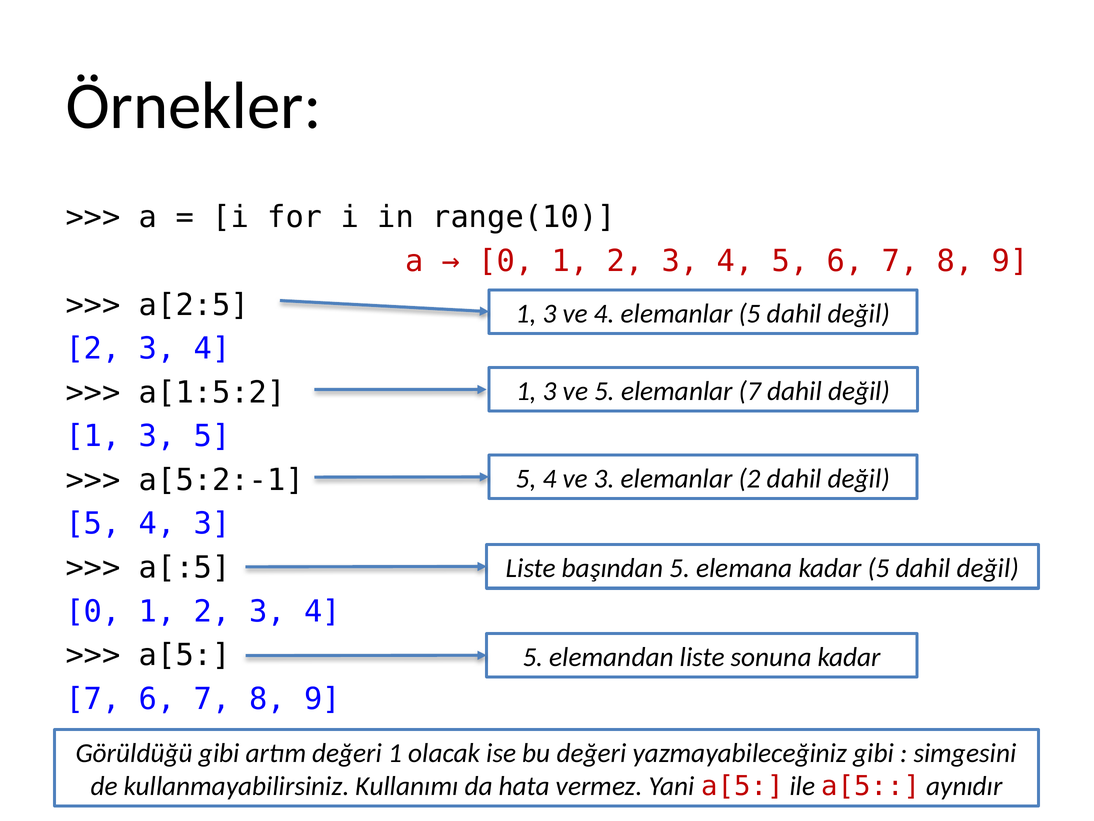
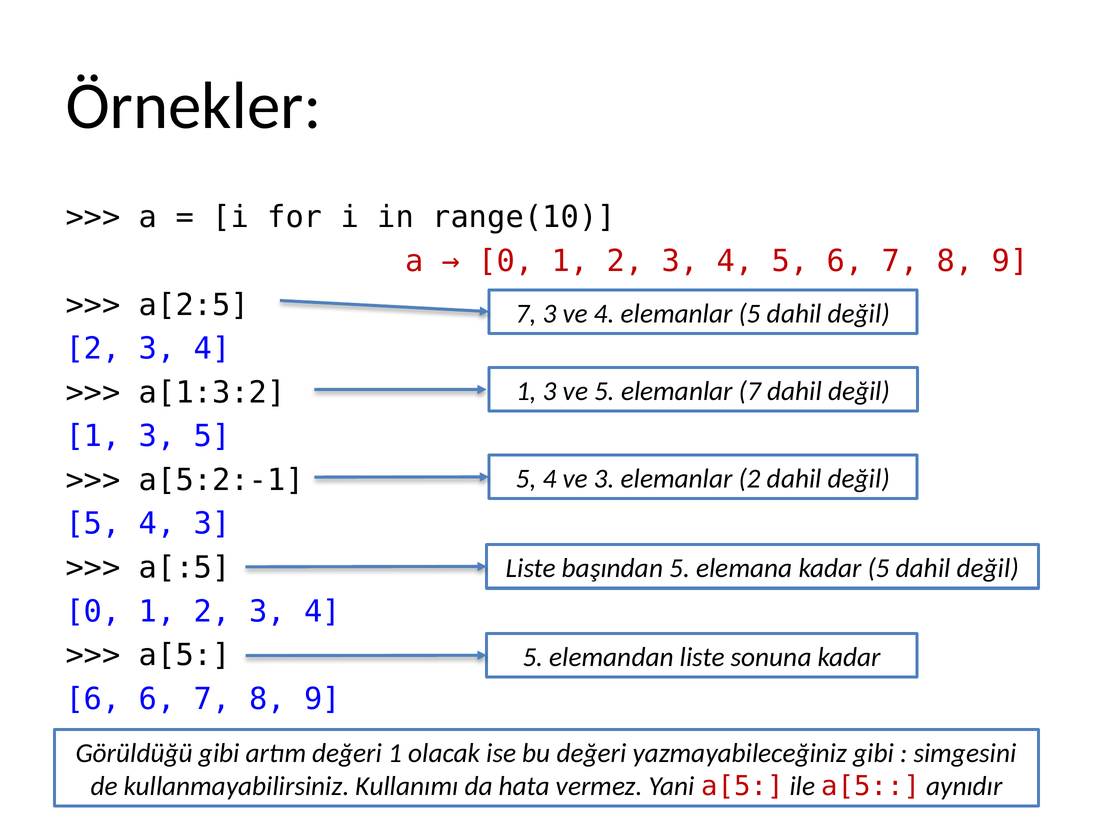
1 at (526, 313): 1 -> 7
a[1:5:2: a[1:5:2 -> a[1:3:2
7 at (93, 699): 7 -> 6
